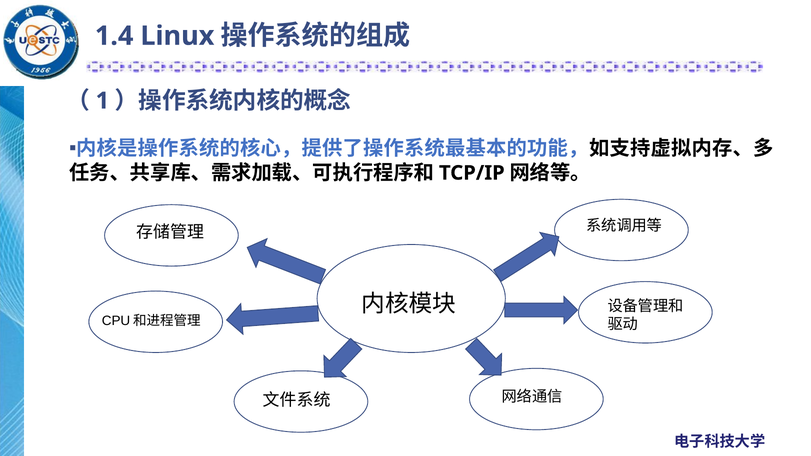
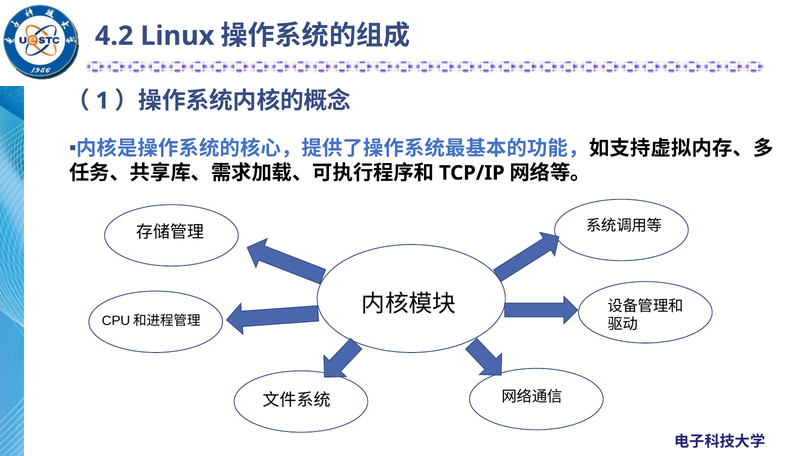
1.4: 1.4 -> 4.2
